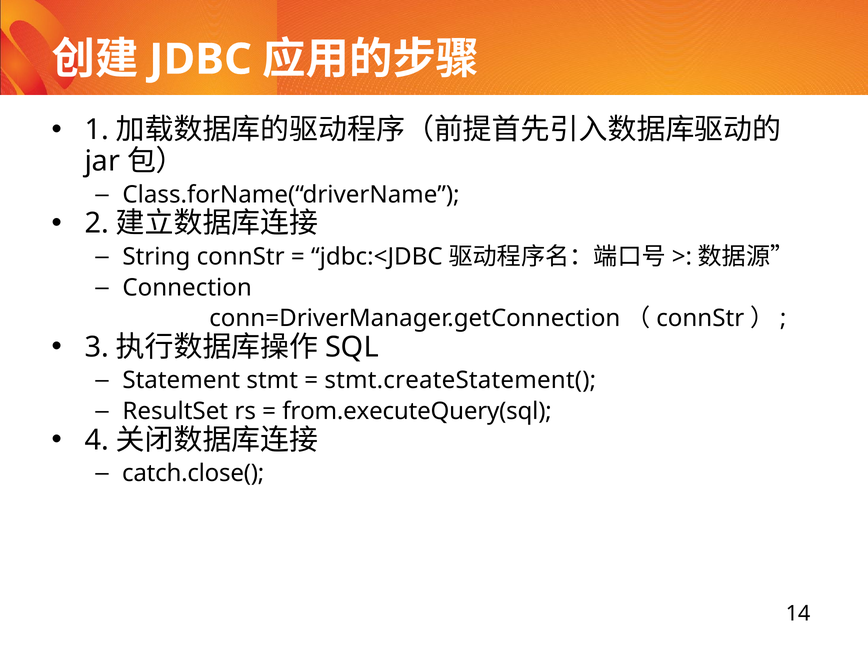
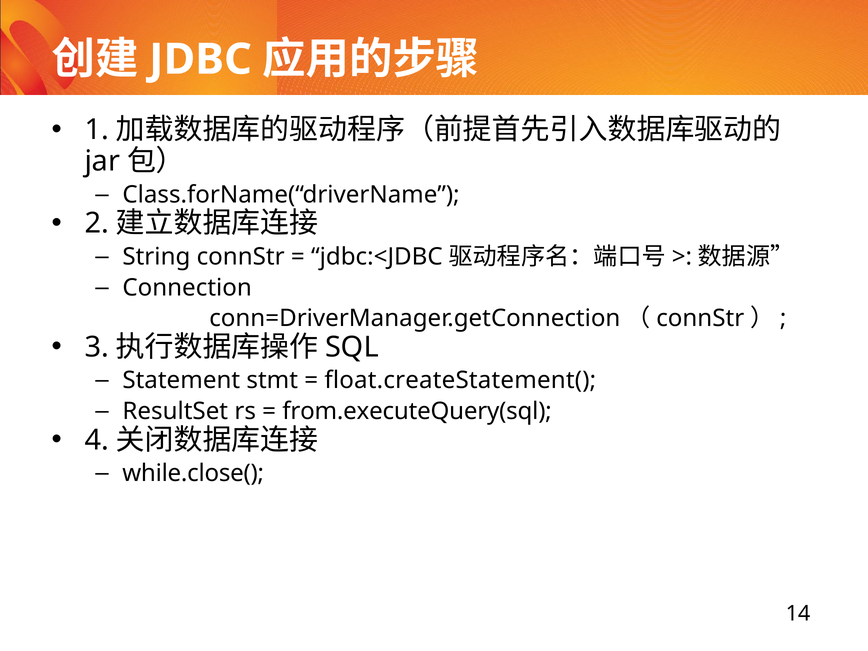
stmt.createStatement(: stmt.createStatement( -> float.createStatement(
catch.close(: catch.close( -> while.close(
